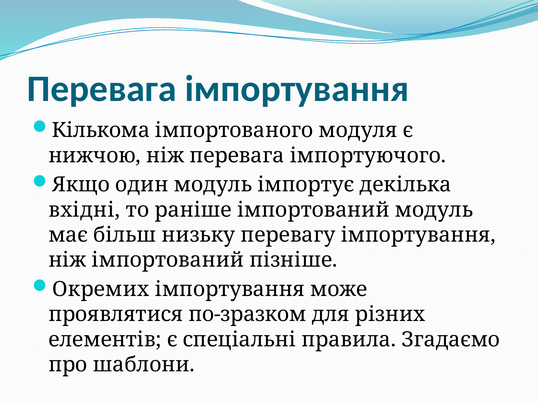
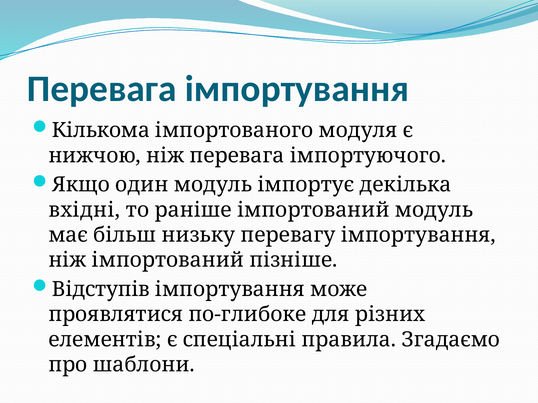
Окремих: Окремих -> Відступів
по-зразком: по-зразком -> по-глибоке
